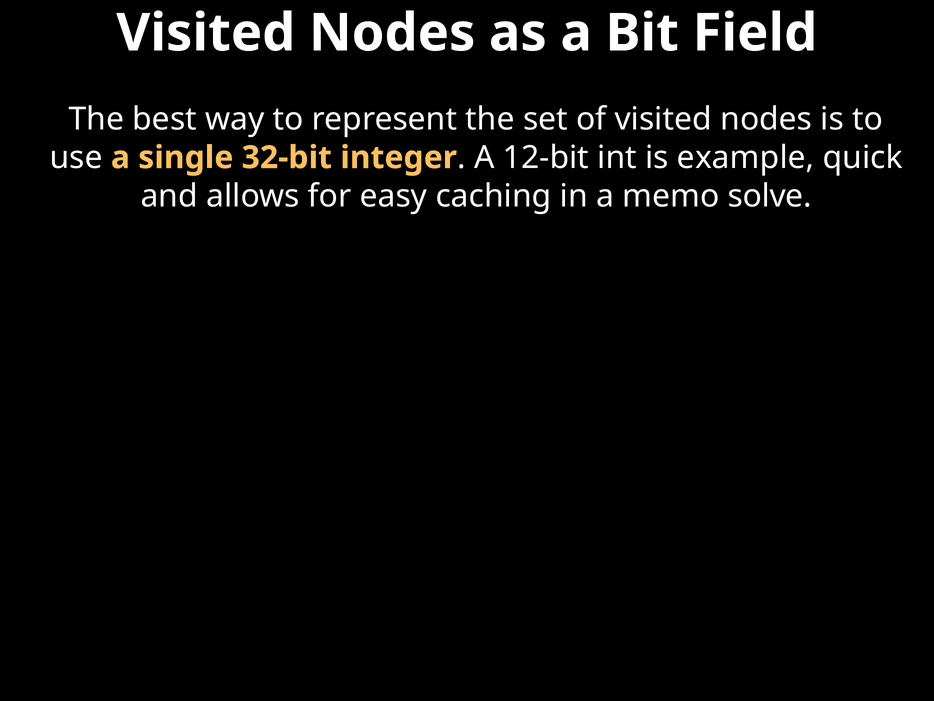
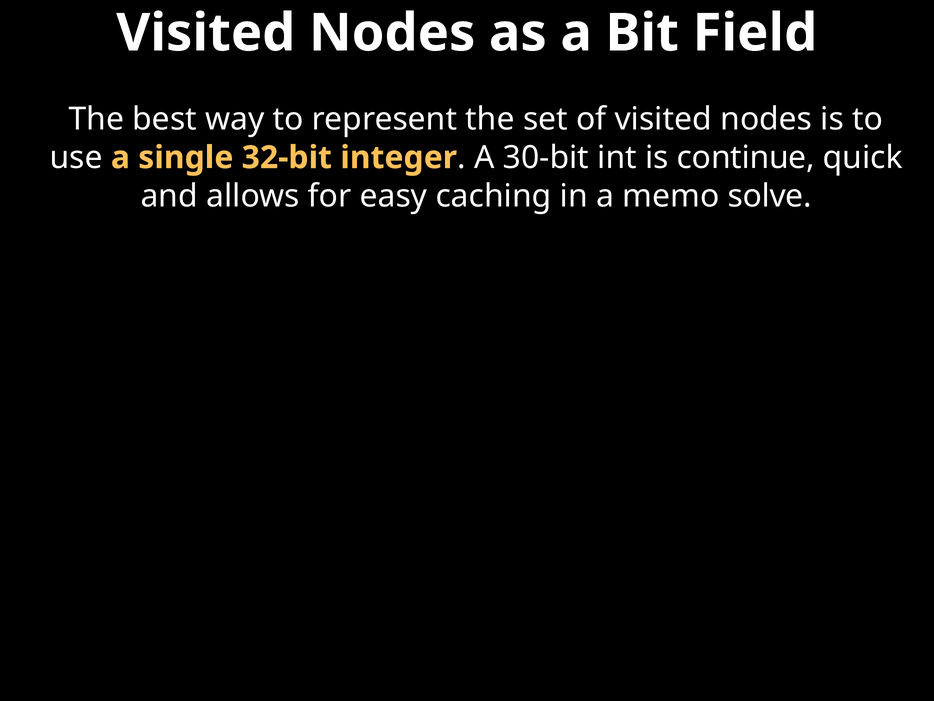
12-bit: 12-bit -> 30-bit
example: example -> continue
